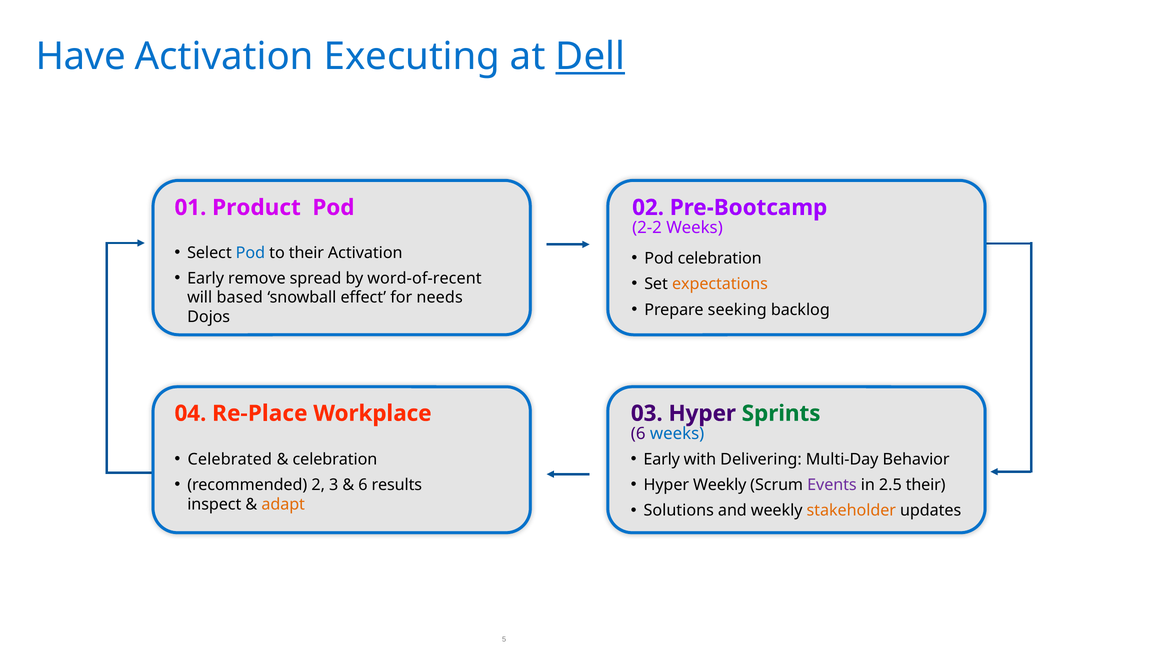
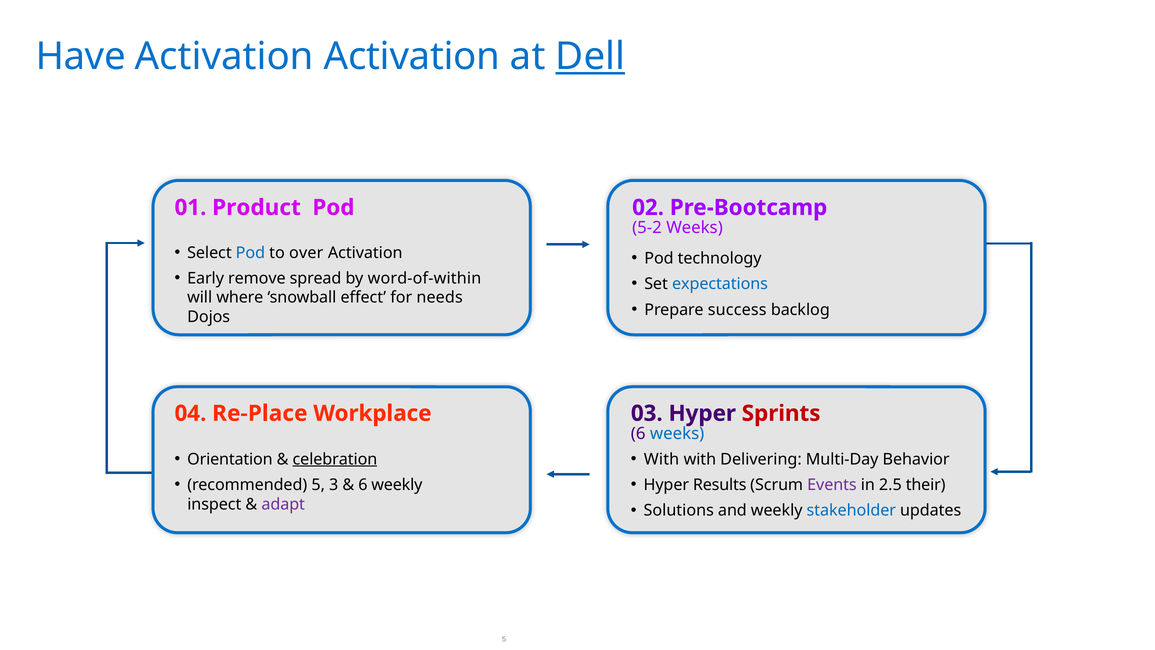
Activation Executing: Executing -> Activation
2-2: 2-2 -> 5-2
to their: their -> over
Pod celebration: celebration -> technology
word-of-recent: word-of-recent -> word-of-within
expectations colour: orange -> blue
based: based -> where
seeking: seeking -> success
Sprints colour: green -> red
Celebrated: Celebrated -> Orientation
celebration at (335, 459) underline: none -> present
Early at (662, 459): Early -> With
recommended 2: 2 -> 5
6 results: results -> weekly
Hyper Weekly: Weekly -> Results
adapt colour: orange -> purple
stakeholder colour: orange -> blue
